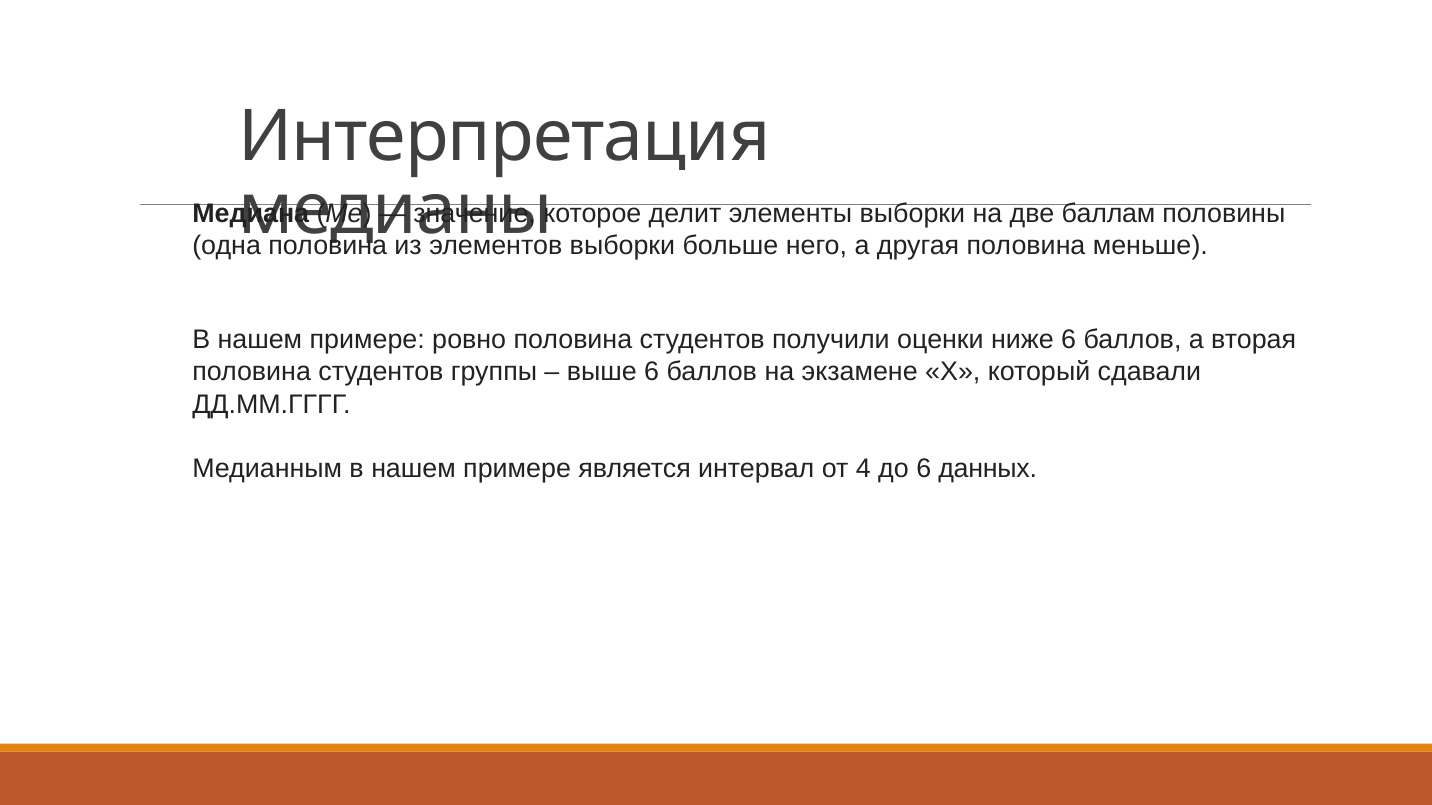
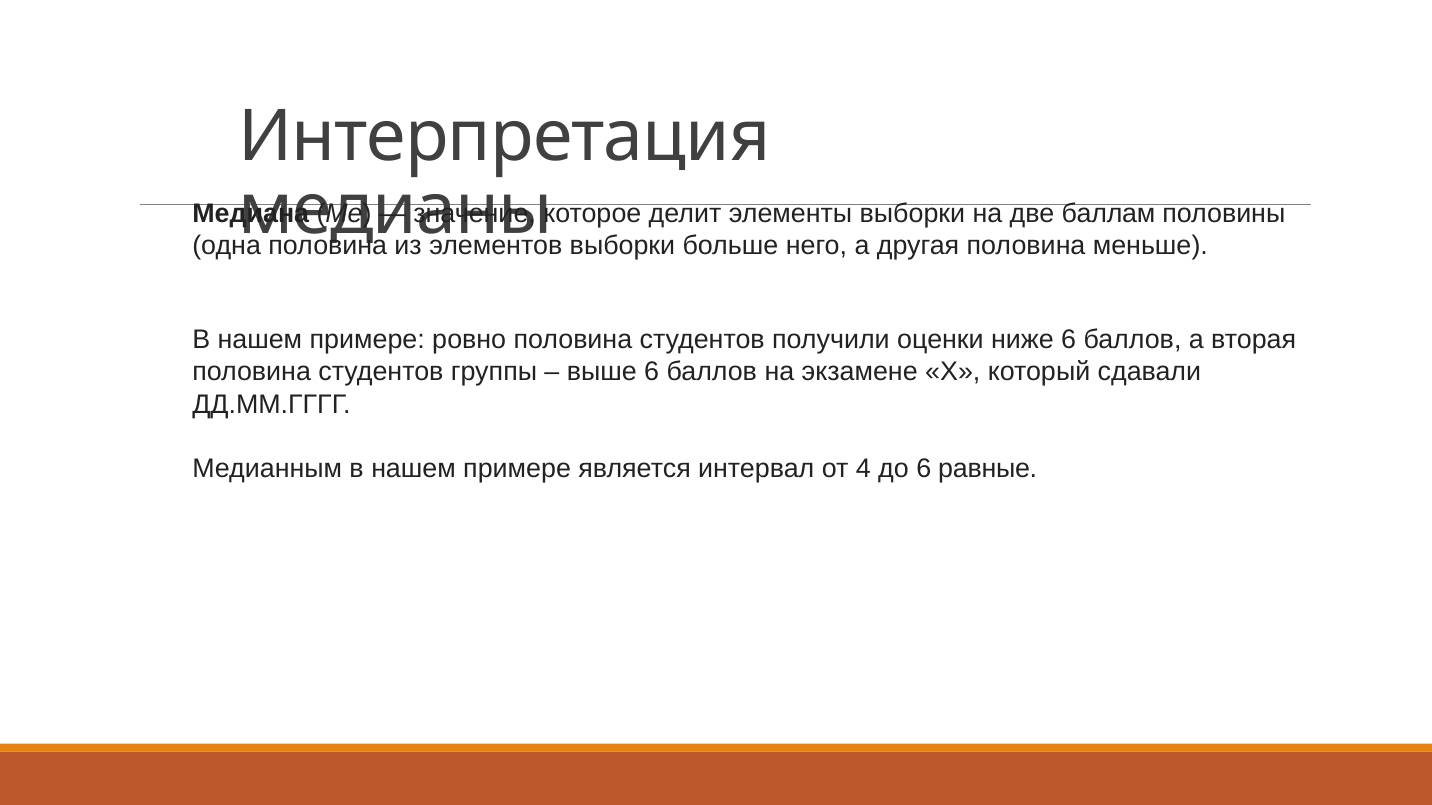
данных: данных -> равные
